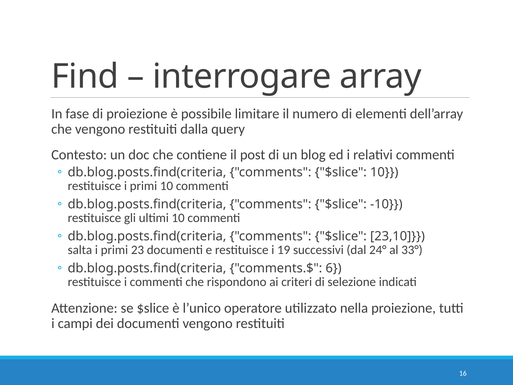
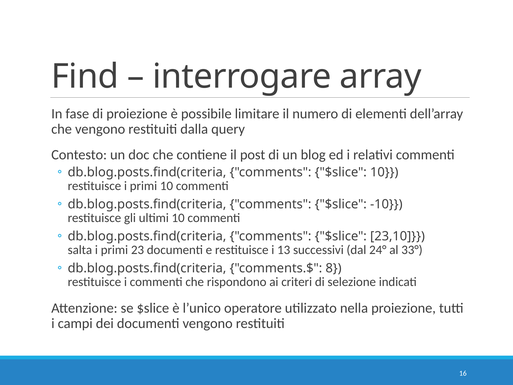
19: 19 -> 13
6: 6 -> 8
